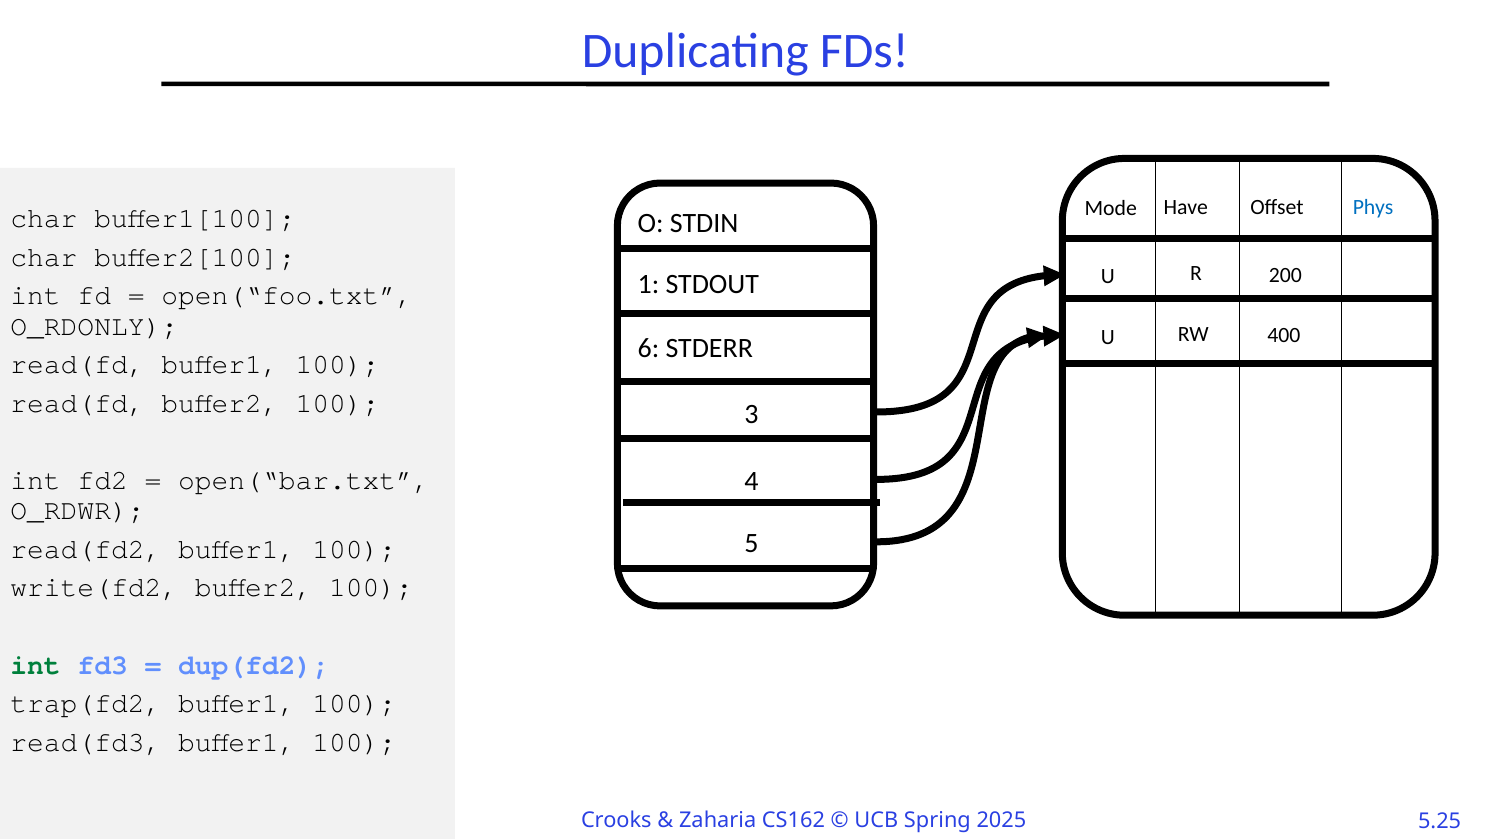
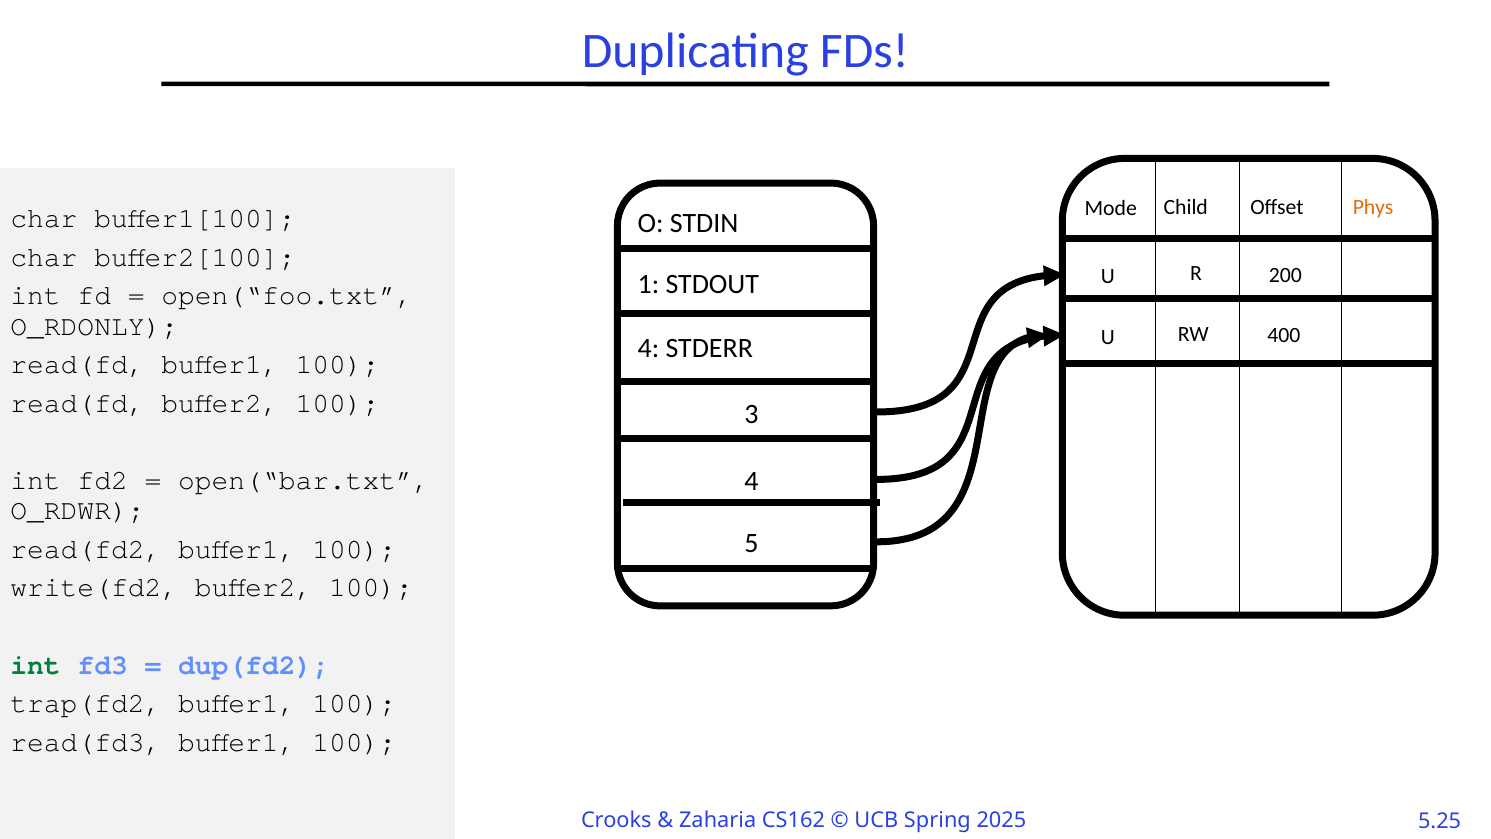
Have: Have -> Child
Phys colour: blue -> orange
6 at (649, 348): 6 -> 4
